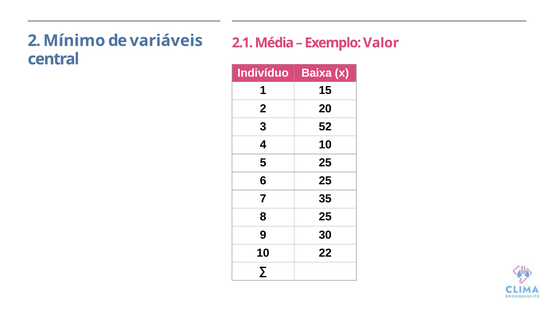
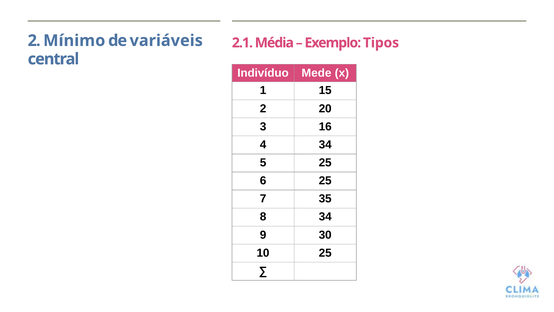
Valor: Valor -> Tipos
Baixa: Baixa -> Mede
52: 52 -> 16
4 10: 10 -> 34
8 25: 25 -> 34
10 22: 22 -> 25
